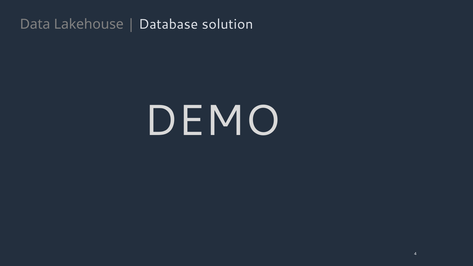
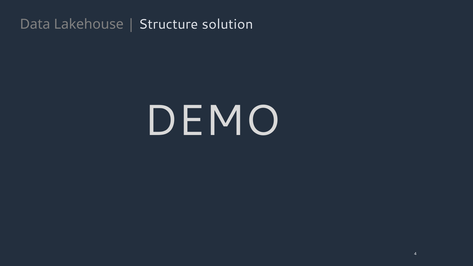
Database: Database -> Structure
